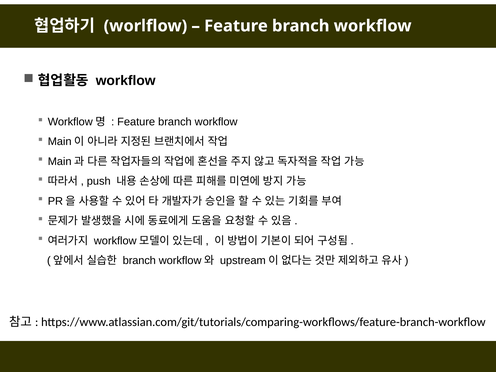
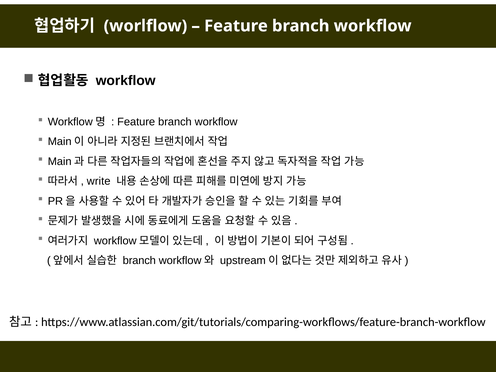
push: push -> write
